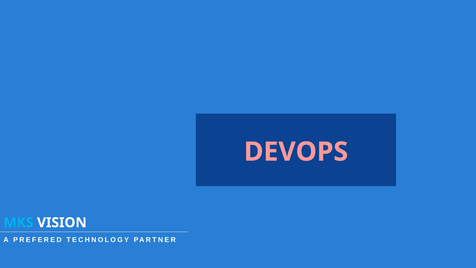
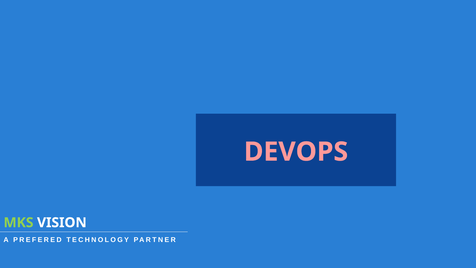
MKS colour: light blue -> light green
